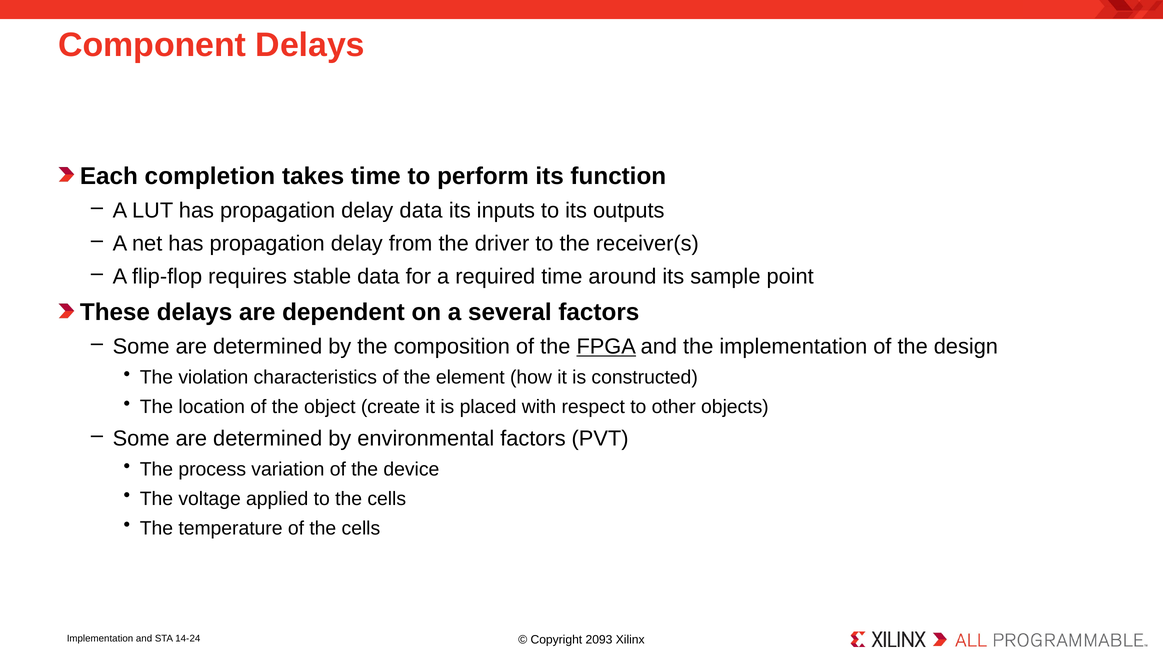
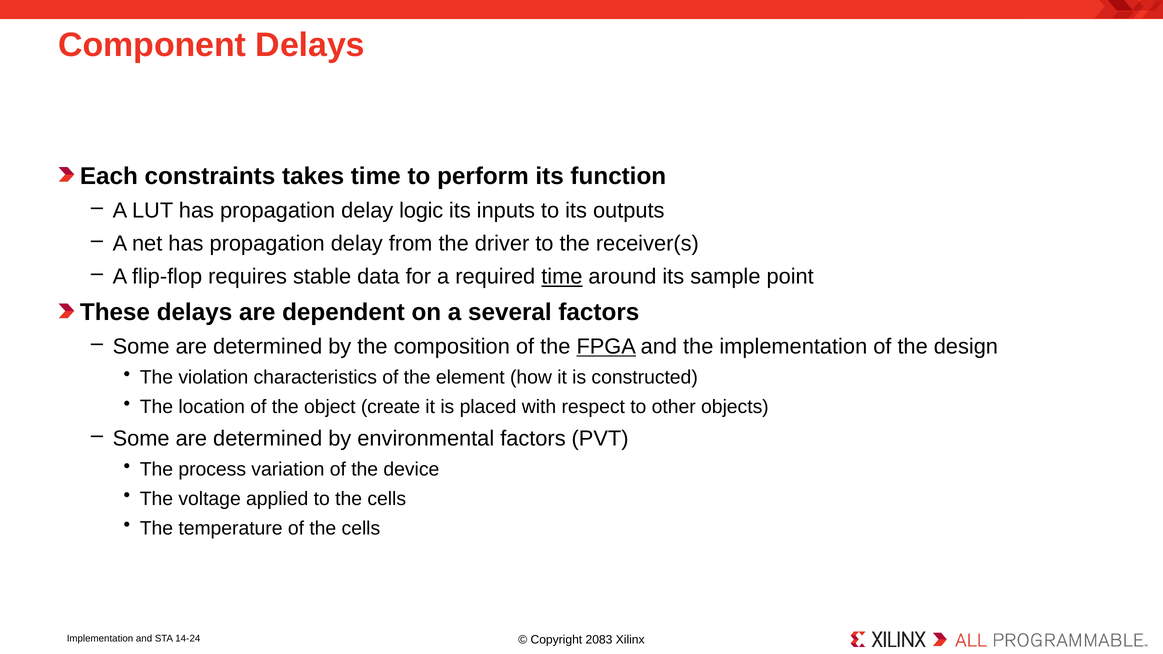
completion: completion -> constraints
delay data: data -> logic
time at (562, 277) underline: none -> present
2093: 2093 -> 2083
